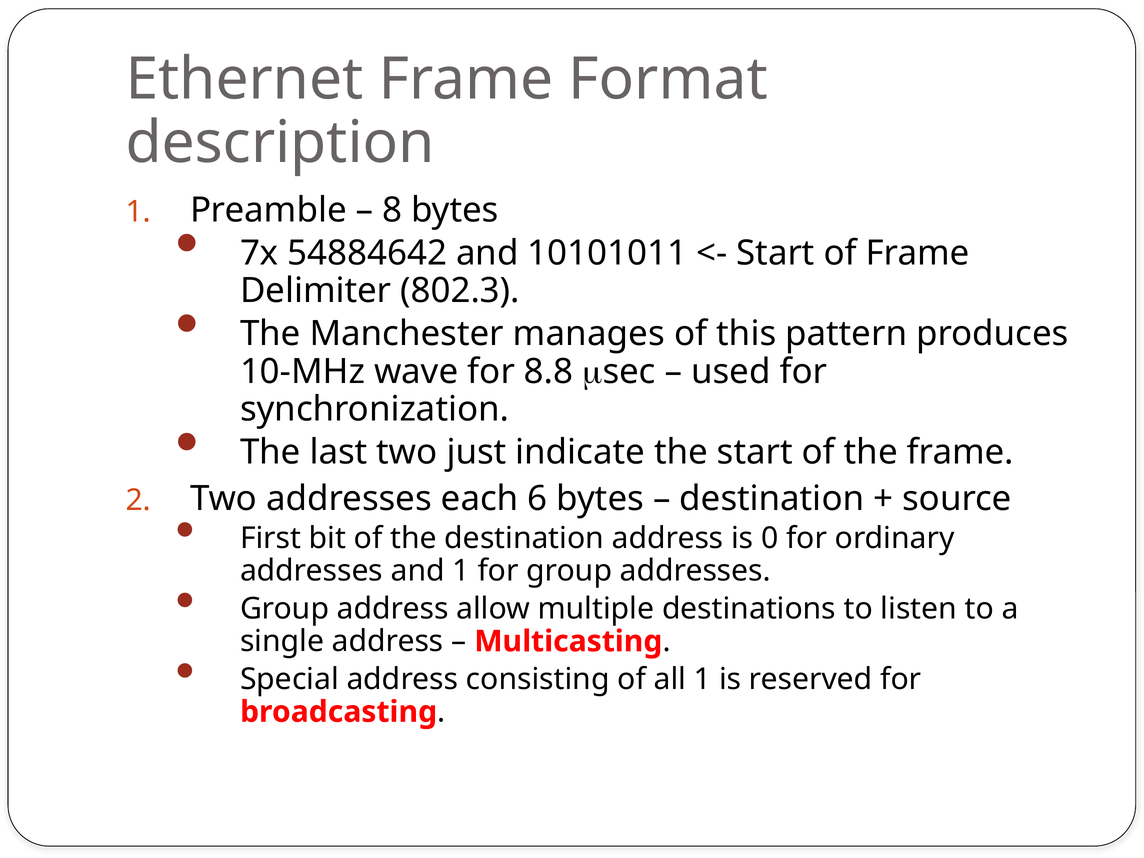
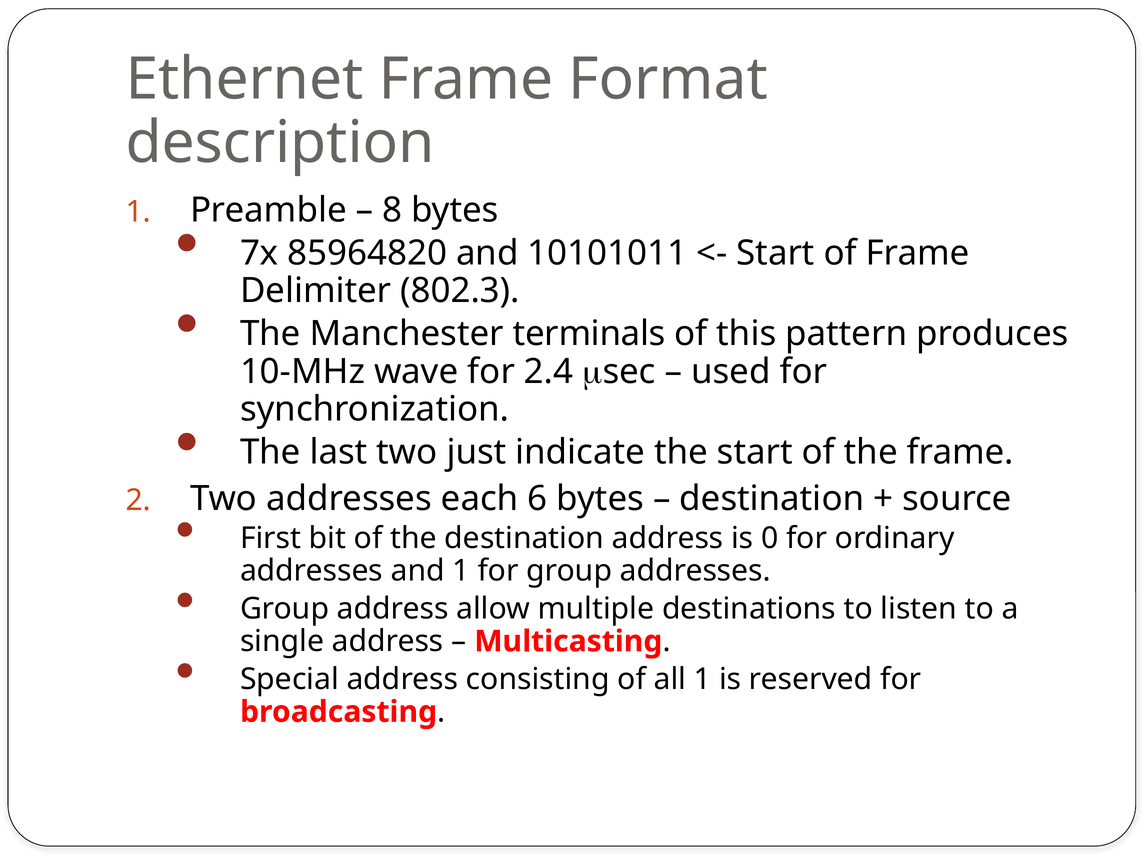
54884642: 54884642 -> 85964820
manages: manages -> terminals
8.8: 8.8 -> 2.4
